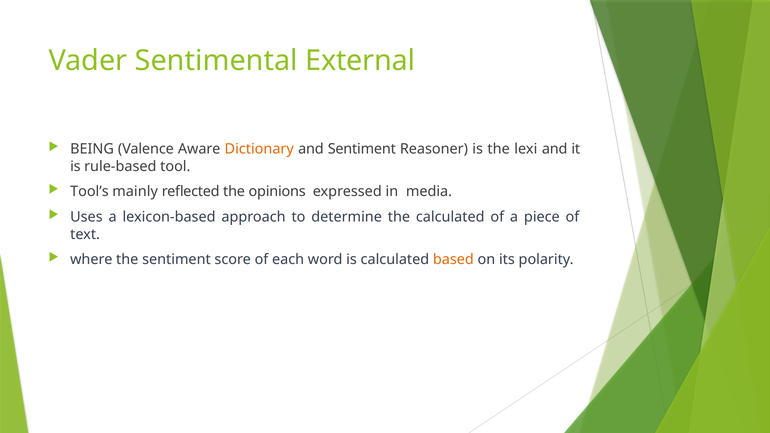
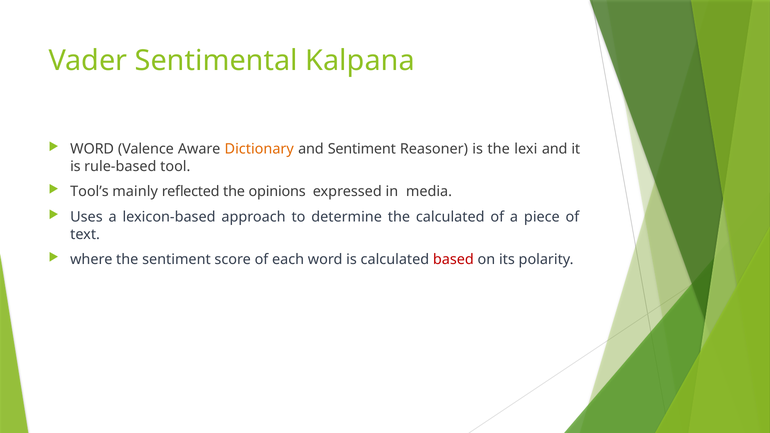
External: External -> Kalpana
BEING at (92, 149): BEING -> WORD
based colour: orange -> red
